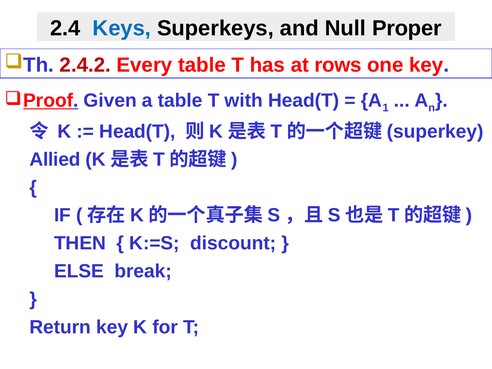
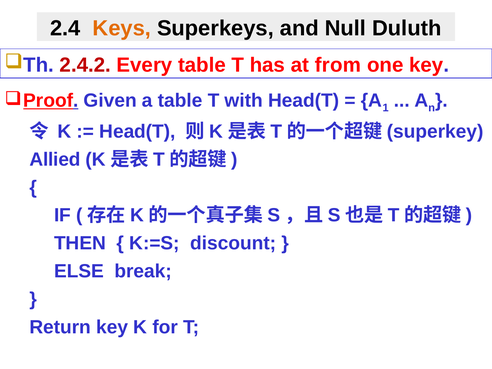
Keys colour: blue -> orange
Proper: Proper -> Duluth
rows: rows -> from
